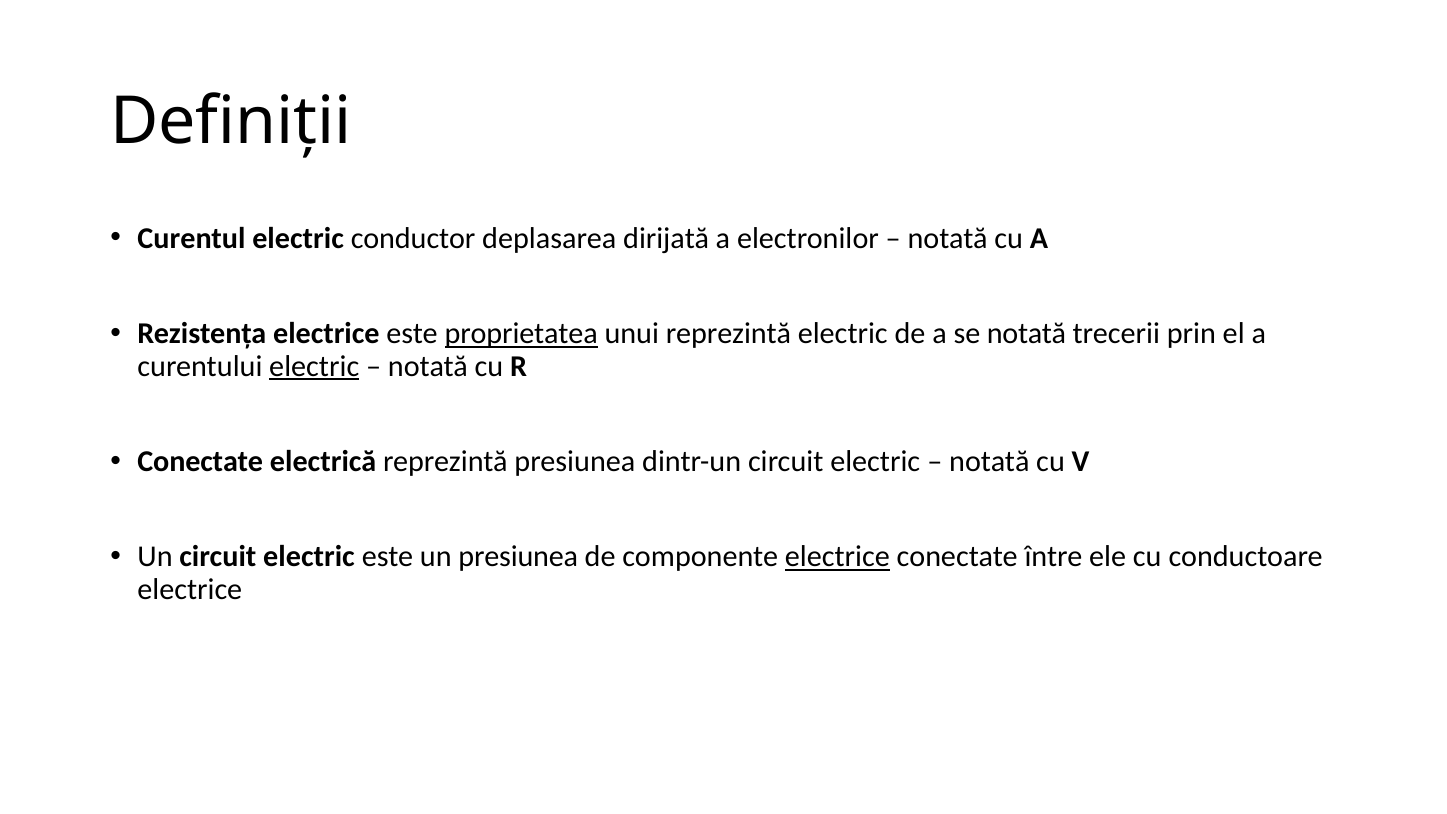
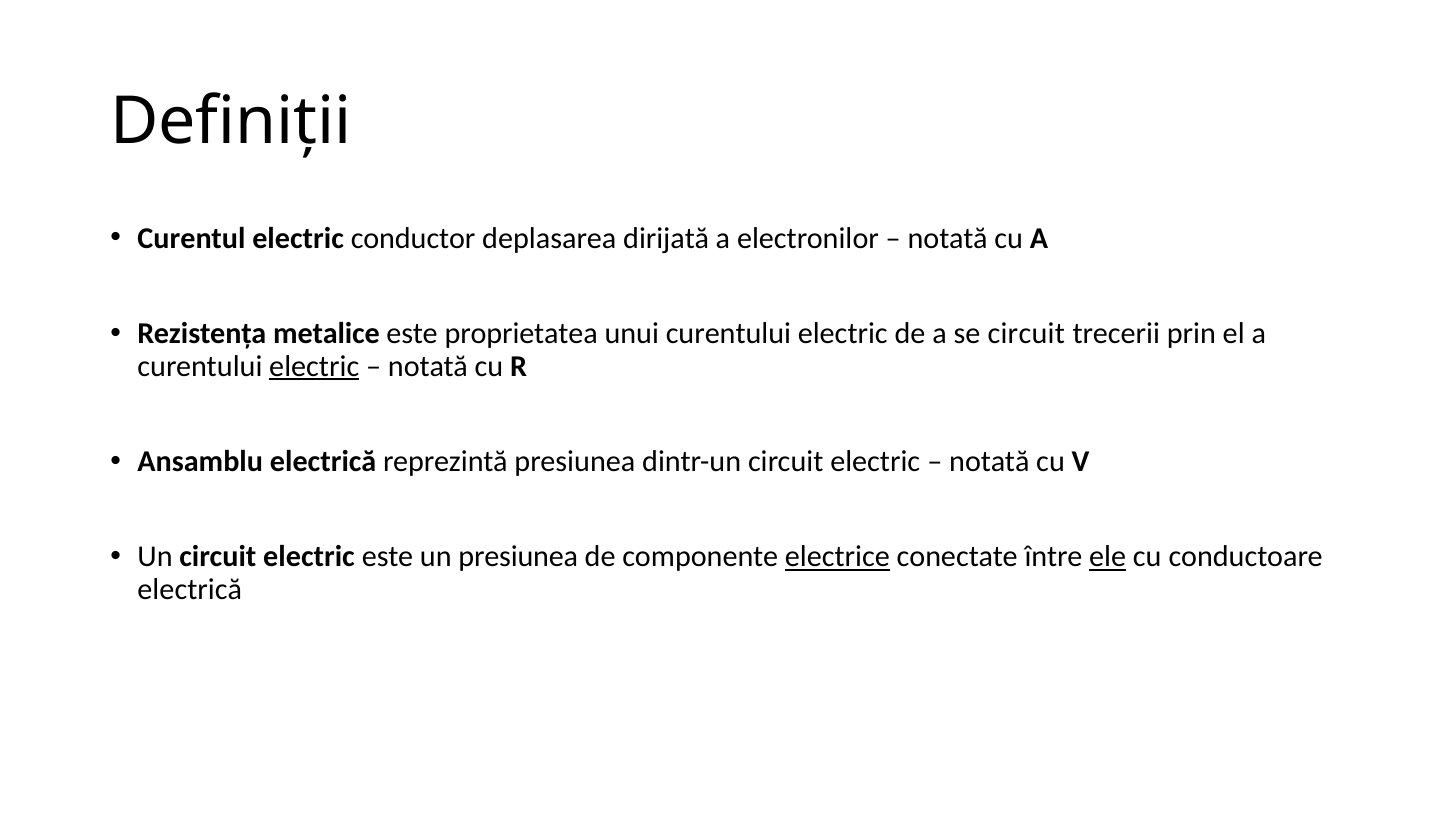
Rezistența electrice: electrice -> metalice
proprietatea underline: present -> none
unui reprezintă: reprezintă -> curentului
se notată: notată -> circuit
Conectate at (200, 462): Conectate -> Ansamblu
ele underline: none -> present
electrice at (190, 590): electrice -> electrică
